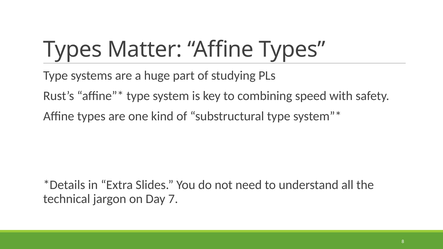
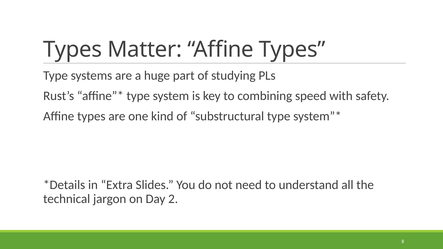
7: 7 -> 2
